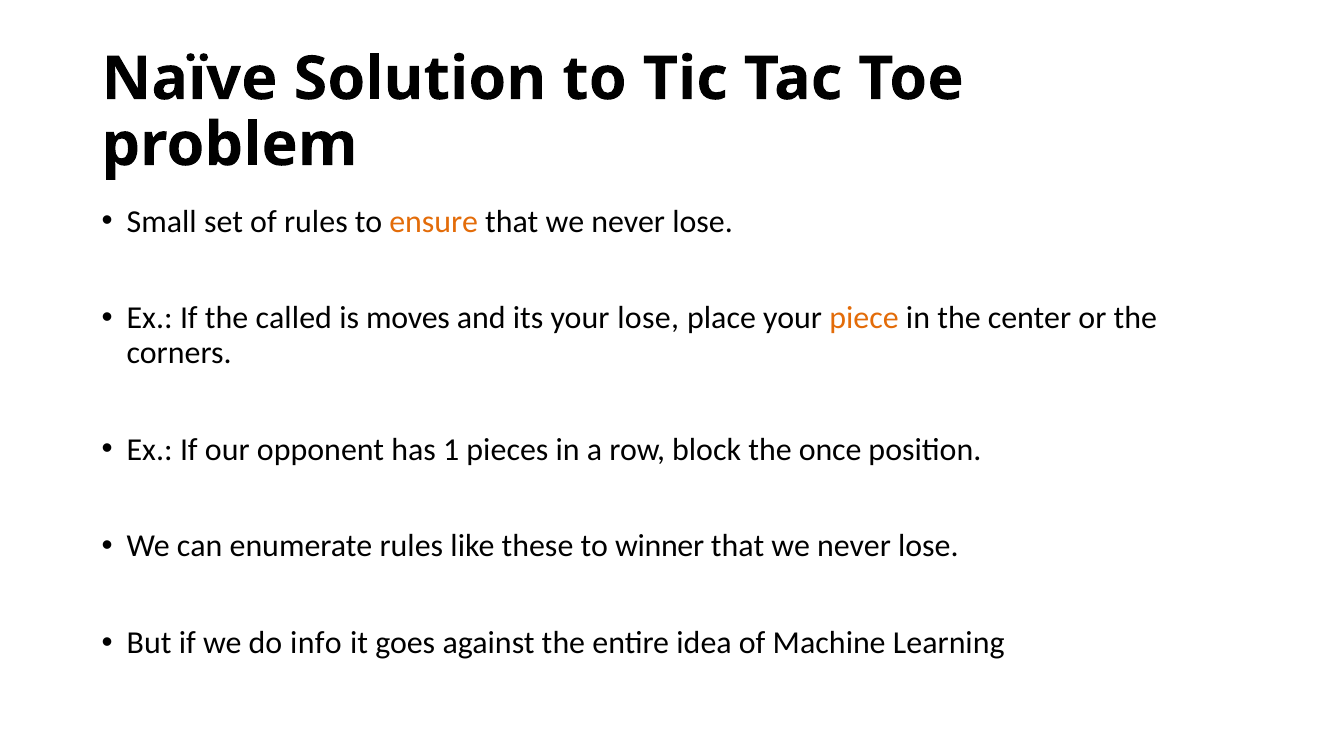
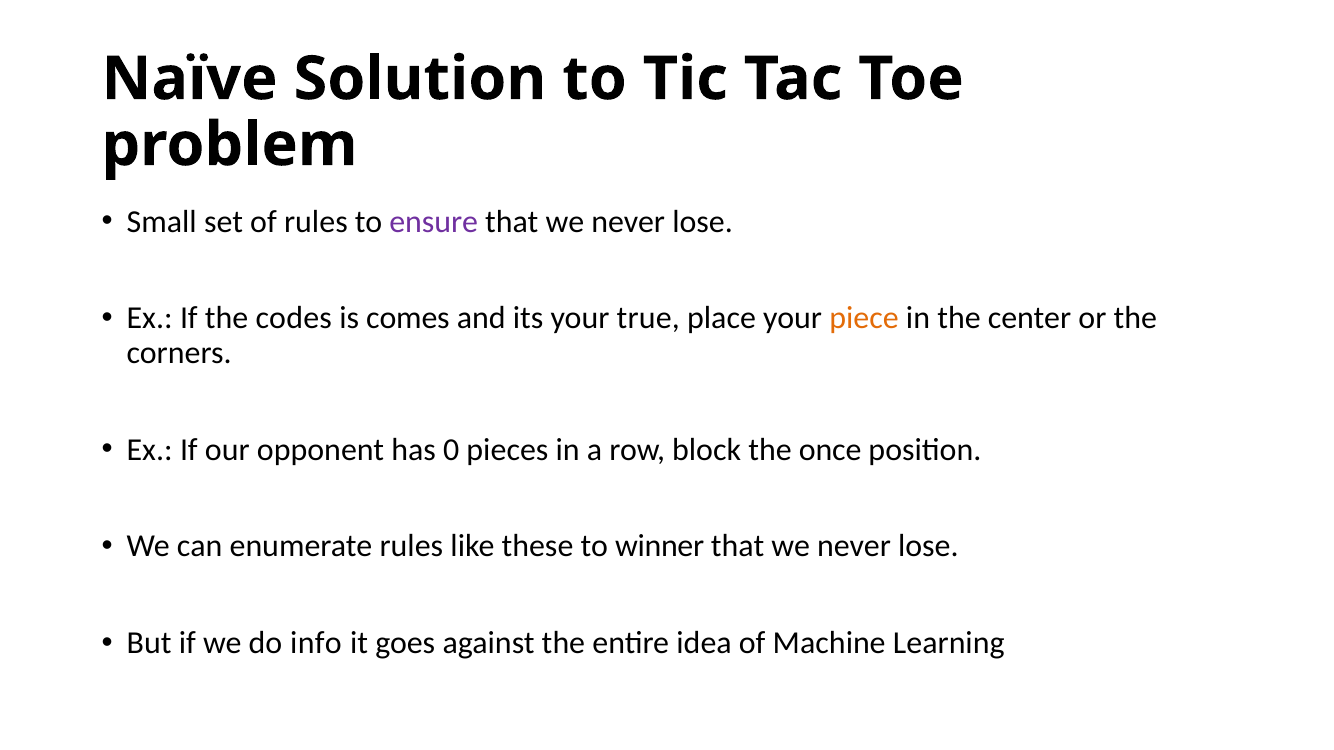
ensure colour: orange -> purple
called: called -> codes
moves: moves -> comes
your lose: lose -> true
1: 1 -> 0
